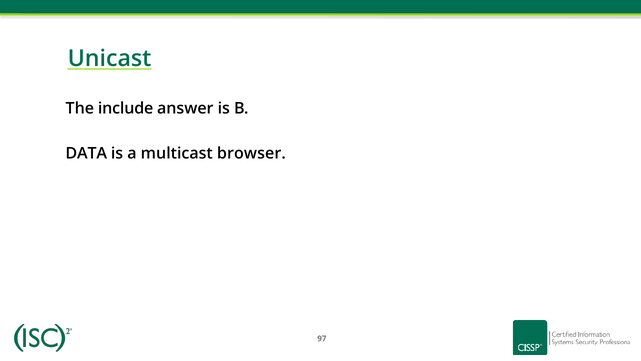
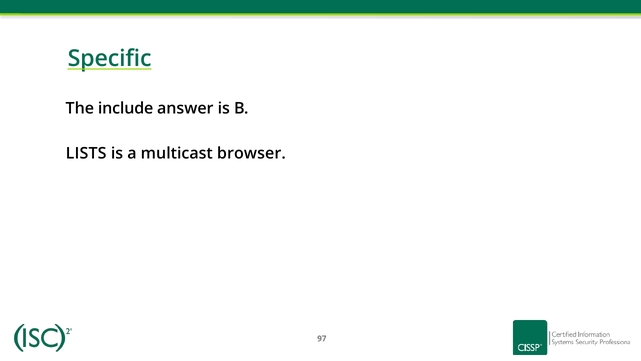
Unicast: Unicast -> Specific
DATA: DATA -> LISTS
